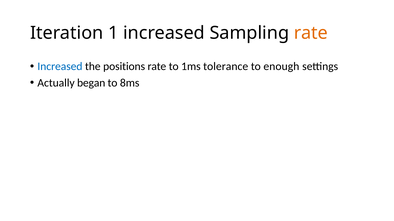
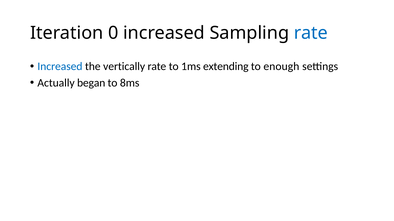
1: 1 -> 0
rate at (311, 33) colour: orange -> blue
positions: positions -> vertically
tolerance: tolerance -> extending
